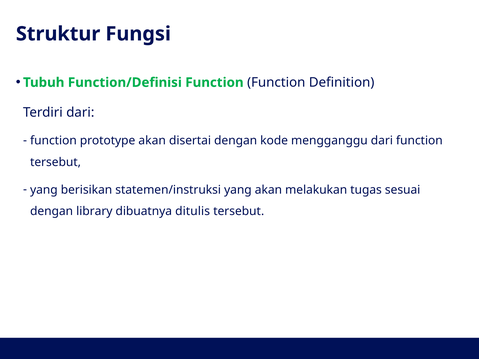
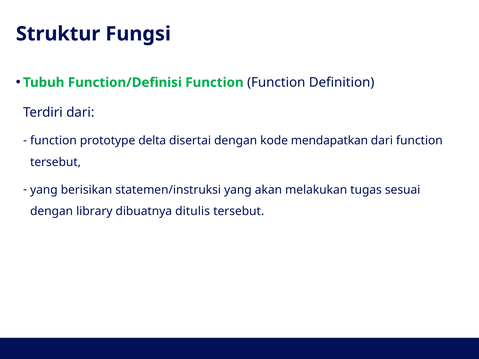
prototype akan: akan -> delta
mengganggu: mengganggu -> mendapatkan
